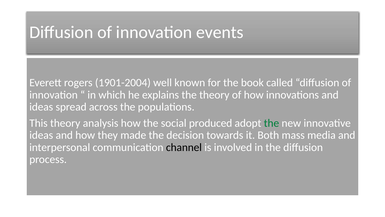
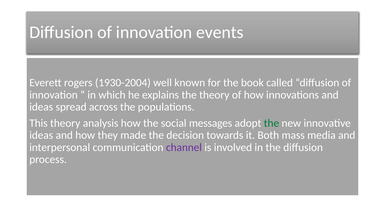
1901-2004: 1901-2004 -> 1930-2004
produced: produced -> messages
channel colour: black -> purple
